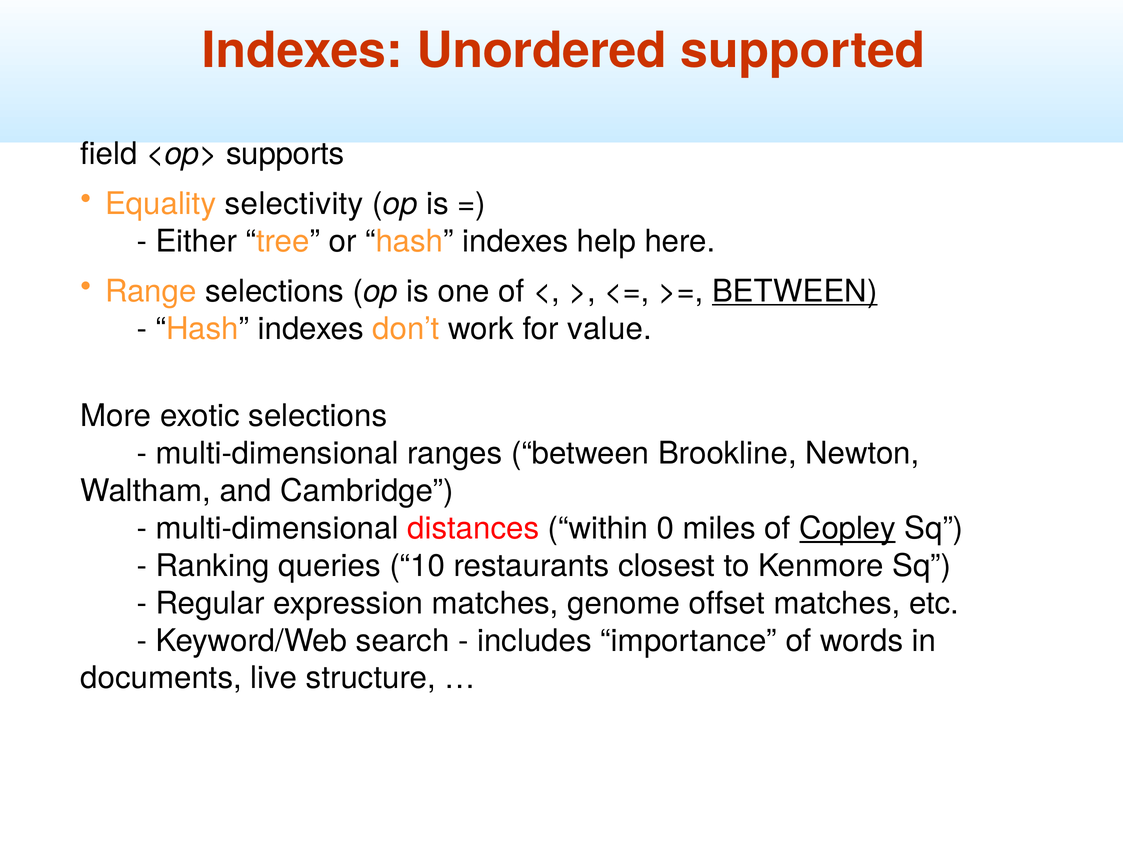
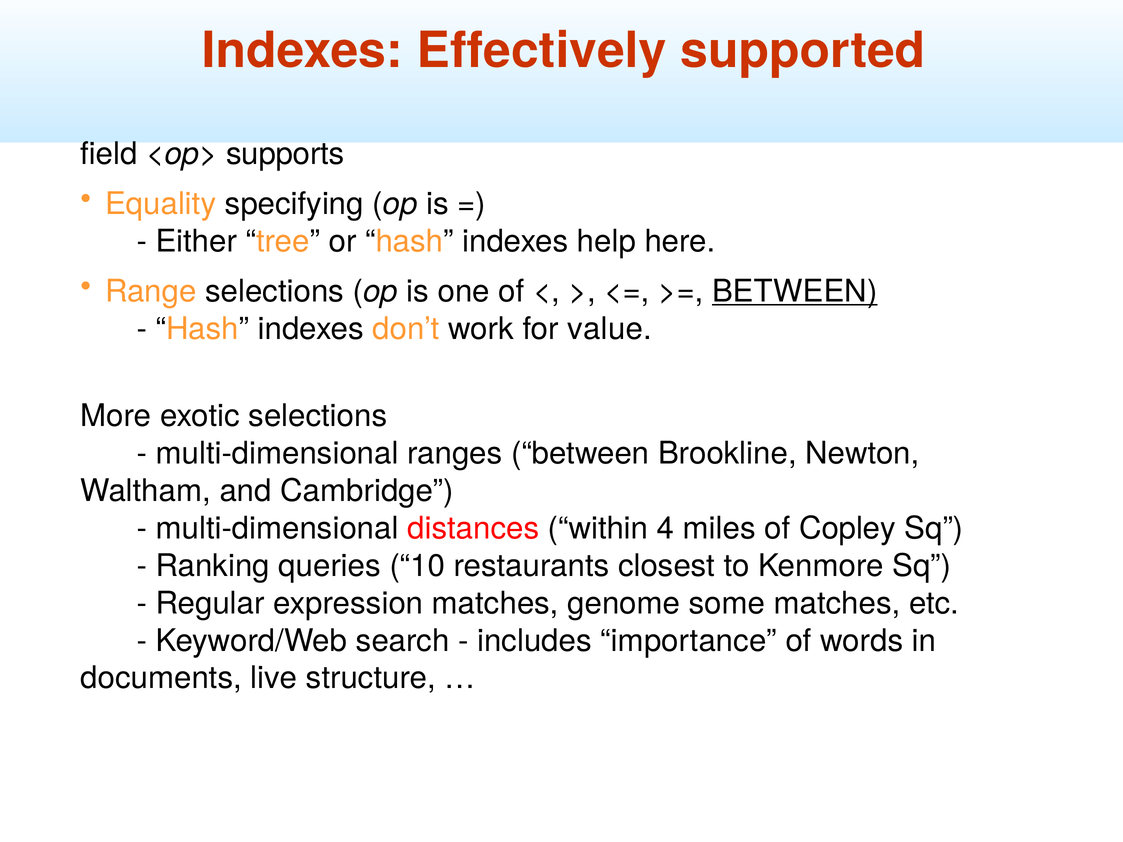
Unordered: Unordered -> Effectively
selectivity: selectivity -> specifying
0: 0 -> 4
Copley underline: present -> none
offset: offset -> some
